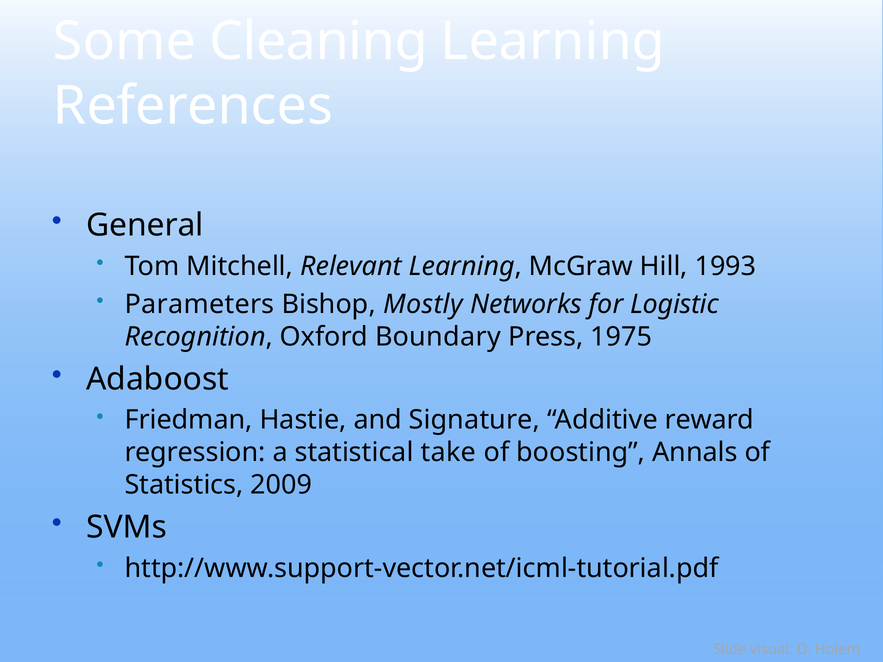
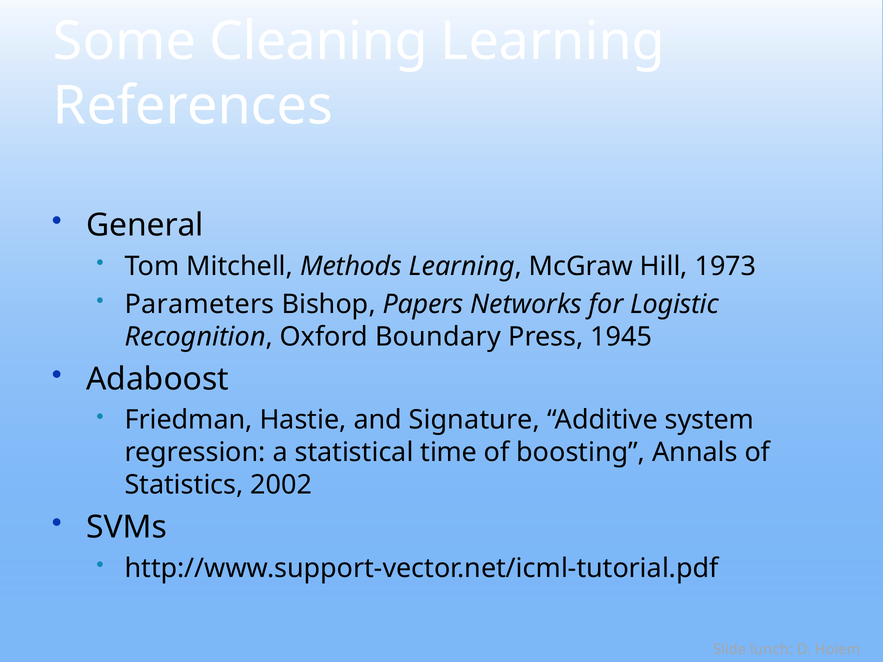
Relevant: Relevant -> Methods
1993: 1993 -> 1973
Mostly: Mostly -> Papers
1975: 1975 -> 1945
reward: reward -> system
take: take -> time
2009: 2009 -> 2002
visual: visual -> lunch
